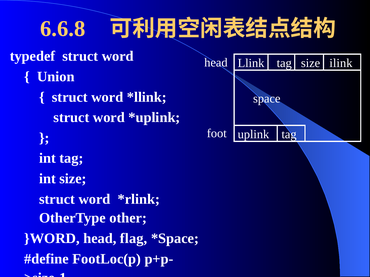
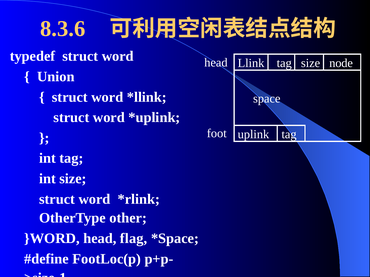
6.6.8: 6.6.8 -> 8.3.6
ilink: ilink -> node
